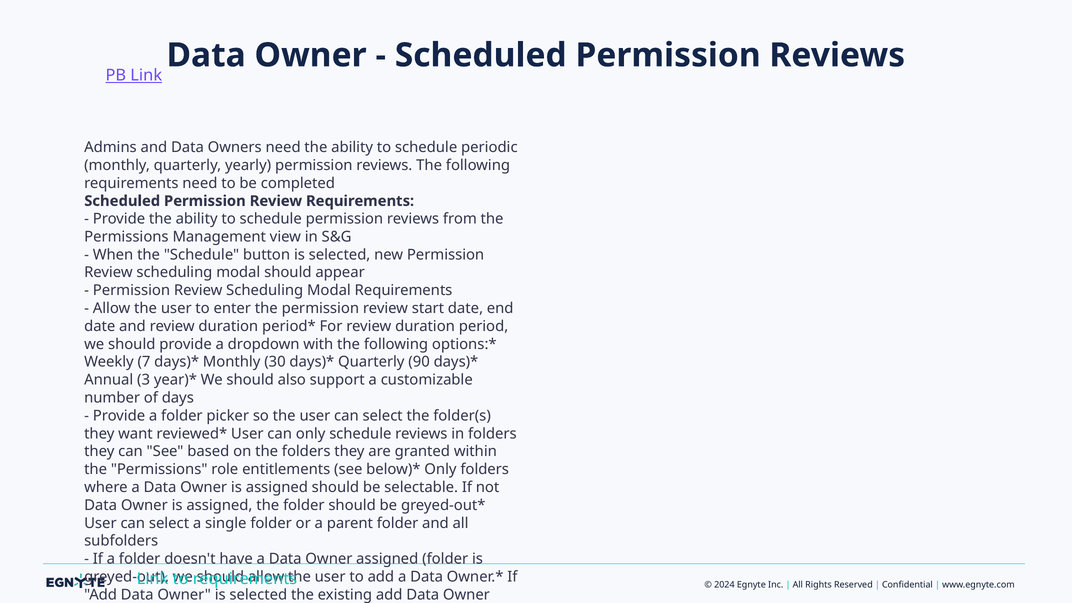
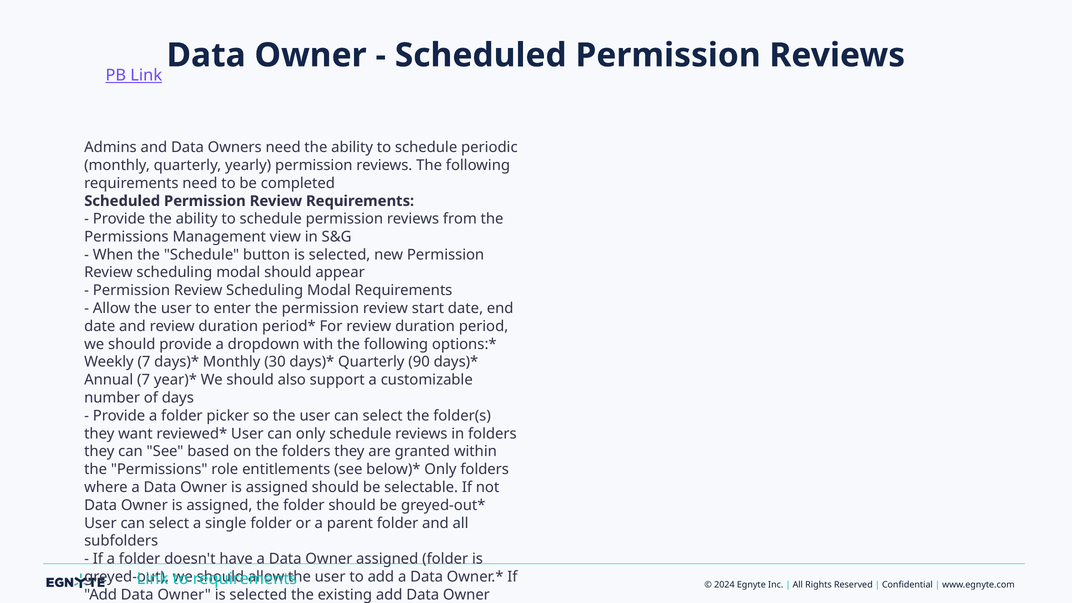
Annual 3: 3 -> 7
